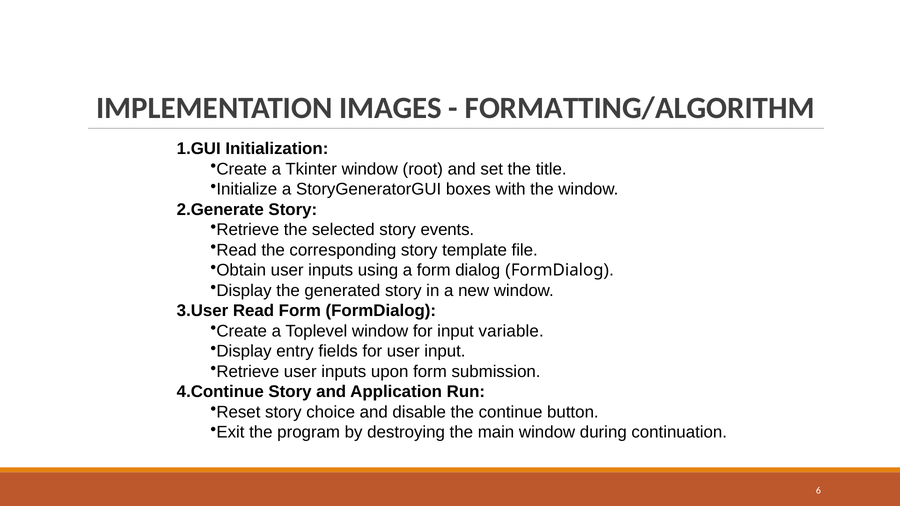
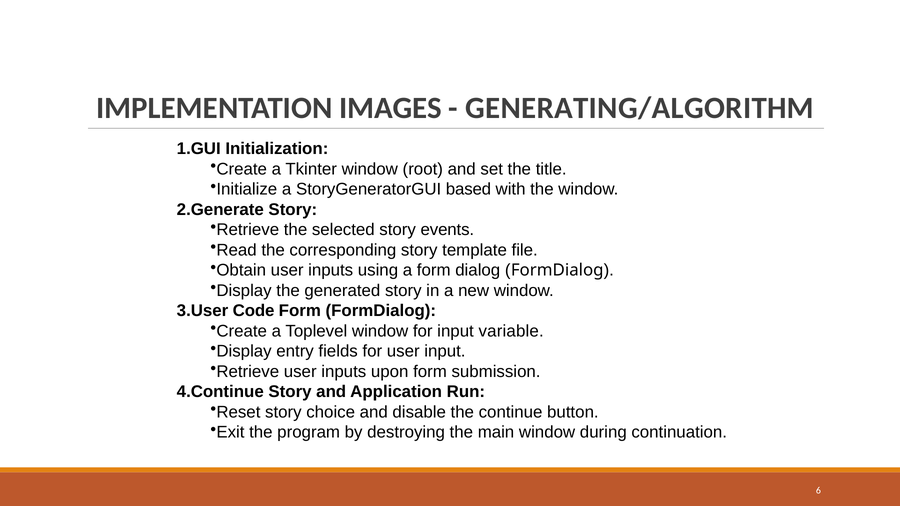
FORMATTING/ALGORITHM: FORMATTING/ALGORITHM -> GENERATING/ALGORITHM
boxes: boxes -> based
Read at (254, 311): Read -> Code
